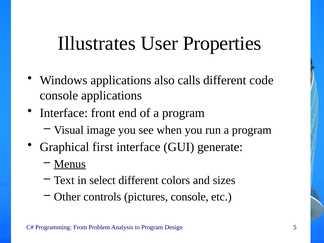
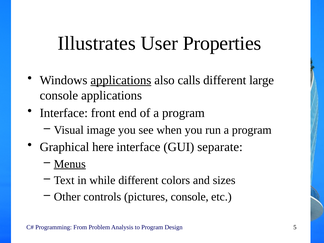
applications at (121, 80) underline: none -> present
code: code -> large
first: first -> here
generate: generate -> separate
select: select -> while
